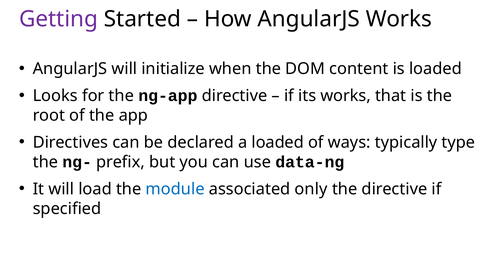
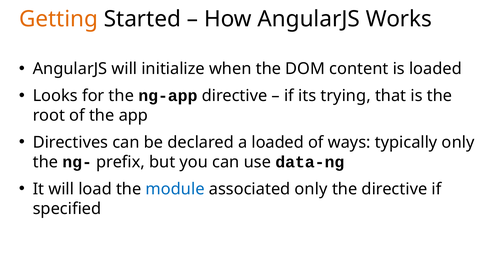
Getting colour: purple -> orange
its works: works -> trying
typically type: type -> only
